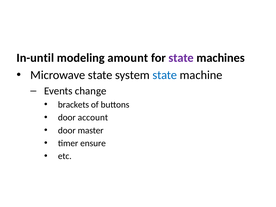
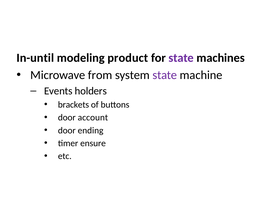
amount: amount -> product
Microwave state: state -> from
state at (165, 75) colour: blue -> purple
change: change -> holders
master: master -> ending
